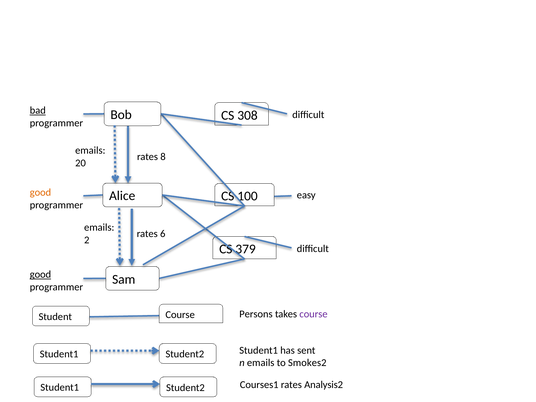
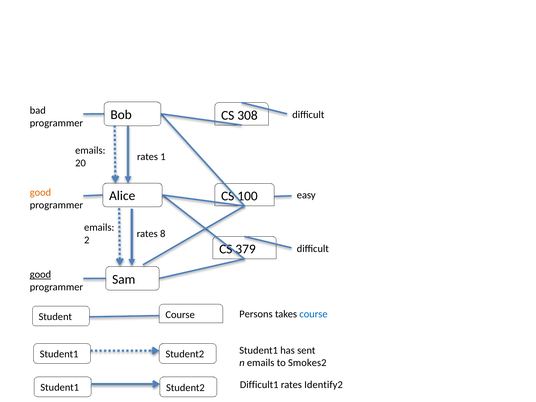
bad underline: present -> none
8: 8 -> 1
6: 6 -> 8
course at (313, 314) colour: purple -> blue
Courses1: Courses1 -> Difficult1
Analysis2: Analysis2 -> Identify2
